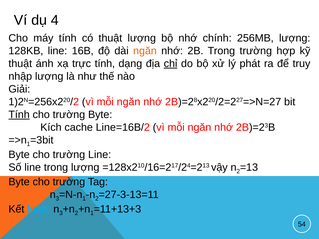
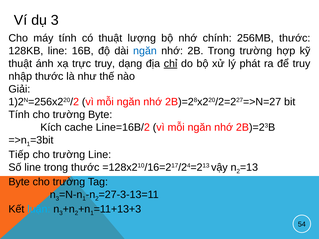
dụ 4: 4 -> 3
256MB lượng: lượng -> thước
ngăn at (145, 51) colour: orange -> blue
trực tính: tính -> truy
nhập lượng: lượng -> thước
Tính at (19, 115) underline: present -> none
Byte at (19, 155): Byte -> Tiếp
trong lượng: lượng -> thước
